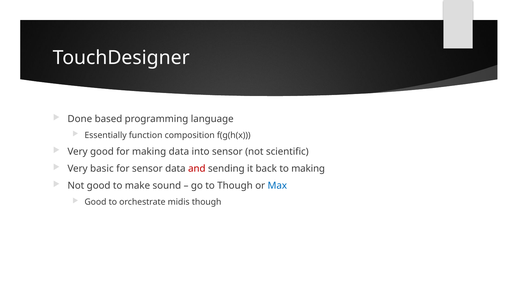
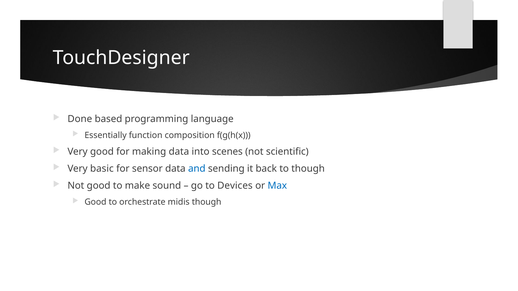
into sensor: sensor -> scenes
and colour: red -> blue
to making: making -> though
to Though: Though -> Devices
